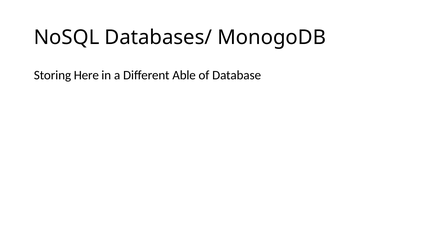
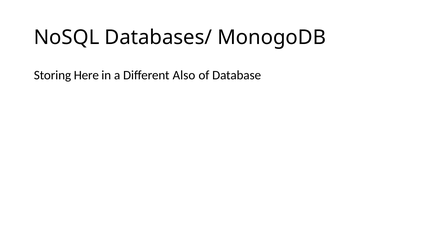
Able: Able -> Also
